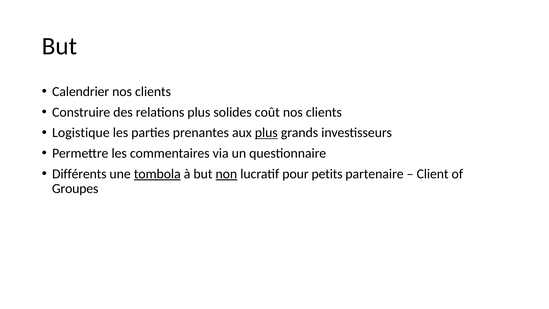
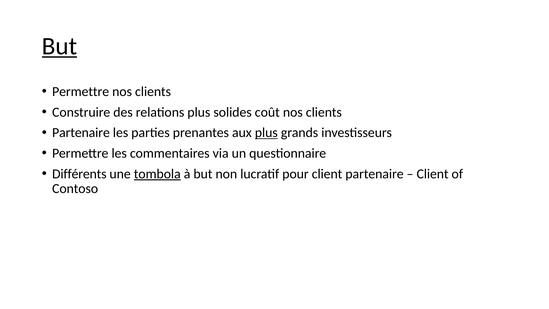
But at (59, 46) underline: none -> present
Calendrier at (81, 92): Calendrier -> Permettre
Logistique at (81, 133): Logistique -> Partenaire
non underline: present -> none
pour petits: petits -> client
Groupes: Groupes -> Contoso
